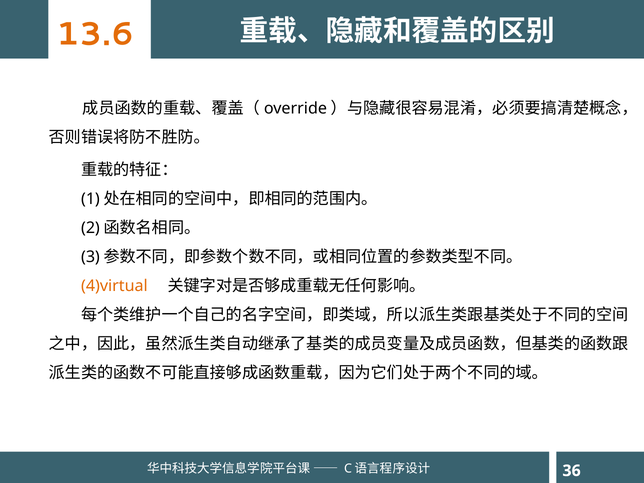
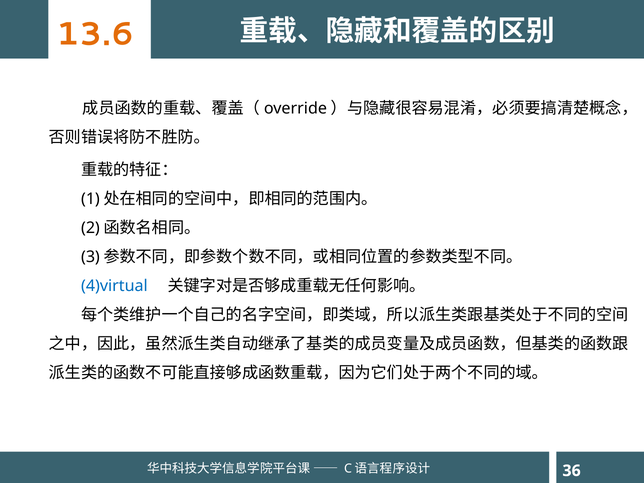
4)virtual colour: orange -> blue
